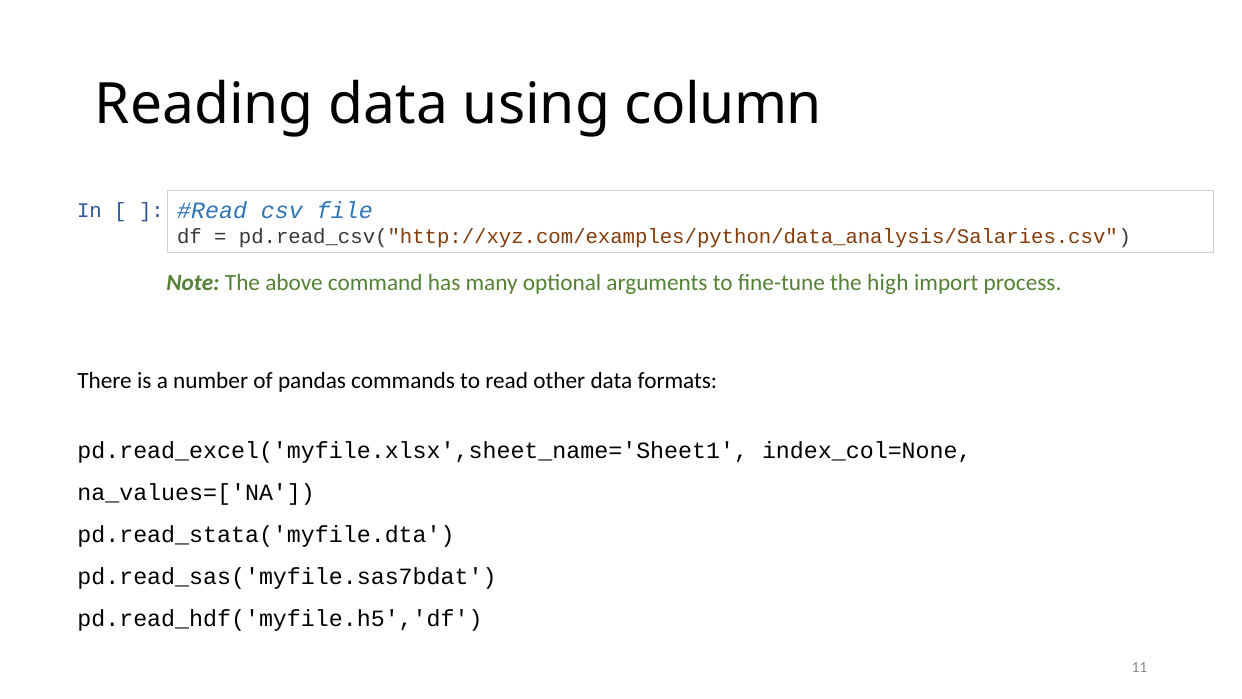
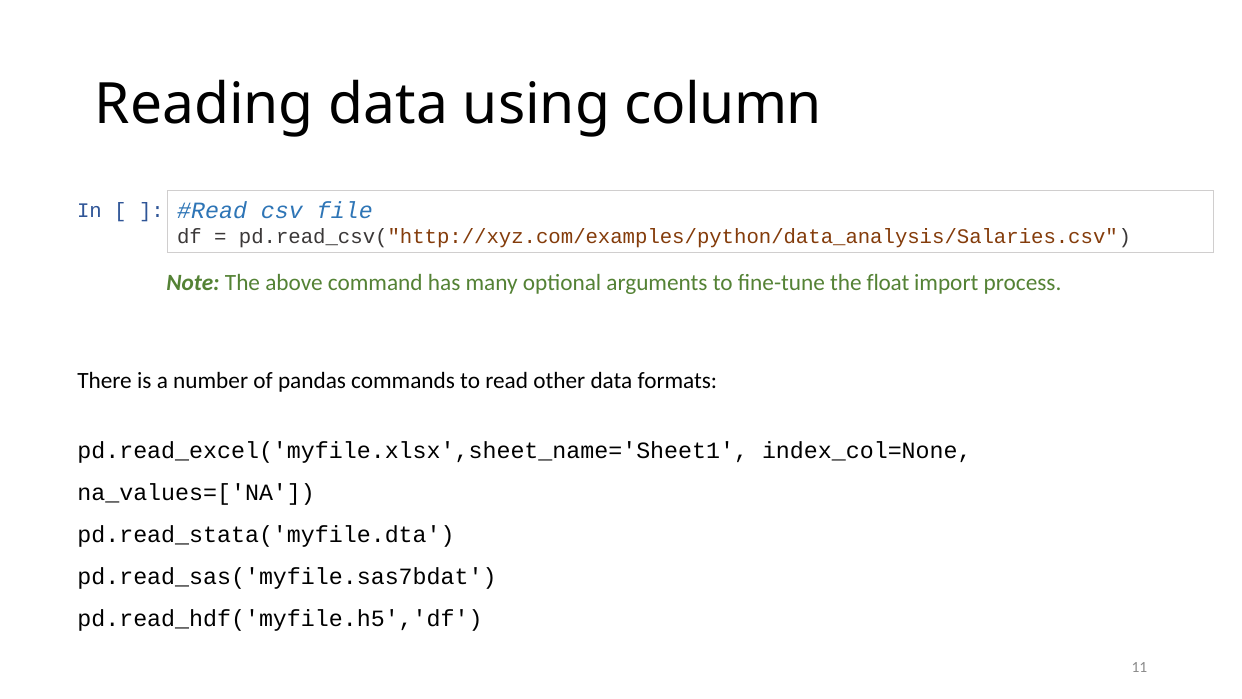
high: high -> float
